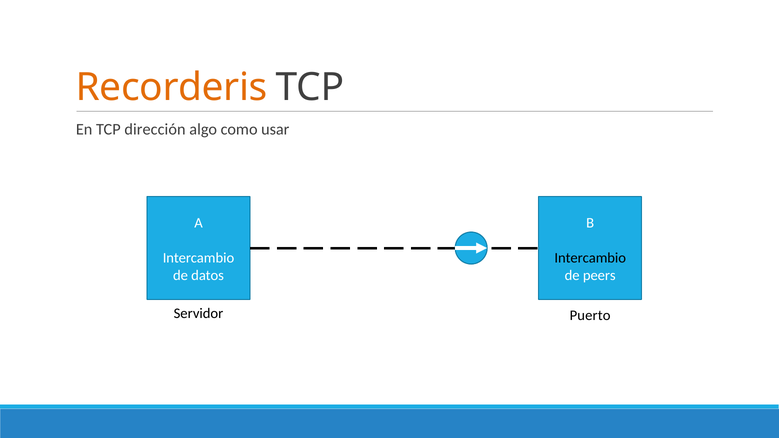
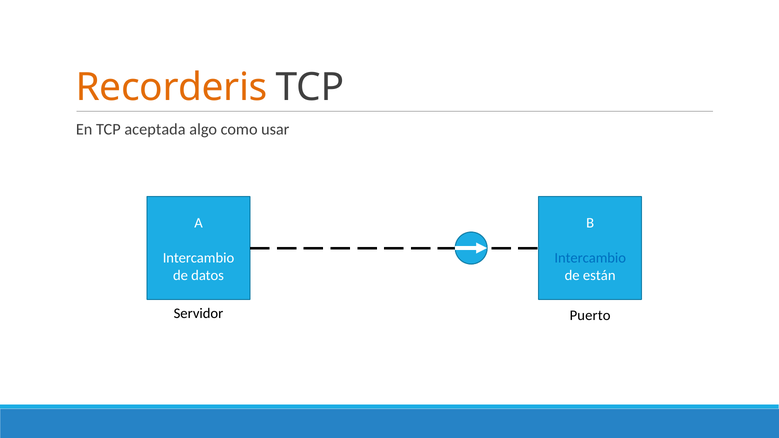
dirección: dirección -> aceptada
Intercambio at (590, 258) colour: black -> blue
peers: peers -> están
